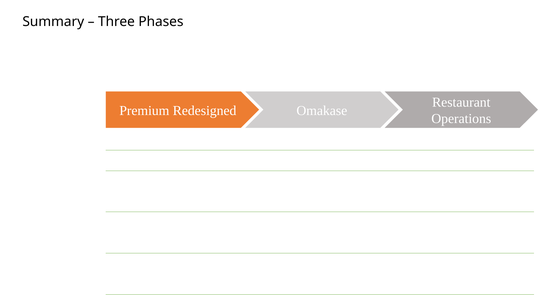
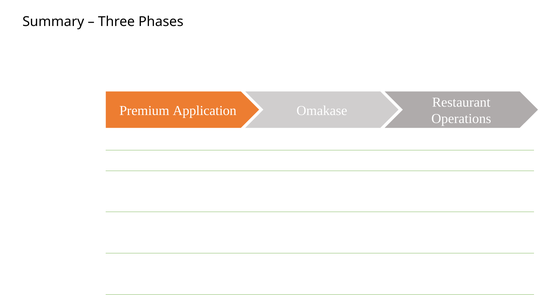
Redesigned: Redesigned -> Application
